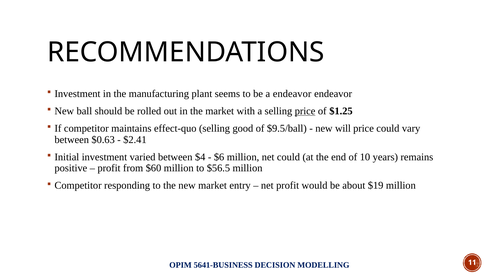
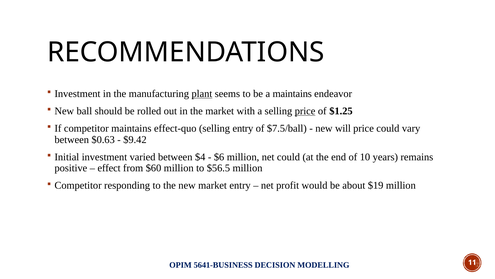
plant underline: none -> present
a endeavor: endeavor -> maintains
selling good: good -> entry
$9.5/ball: $9.5/ball -> $7.5/ball
$2.41: $2.41 -> $9.42
profit at (109, 168): profit -> effect
